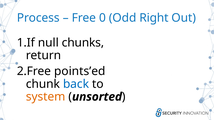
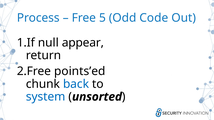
0: 0 -> 5
Right: Right -> Code
chunks: chunks -> appear
system colour: orange -> blue
